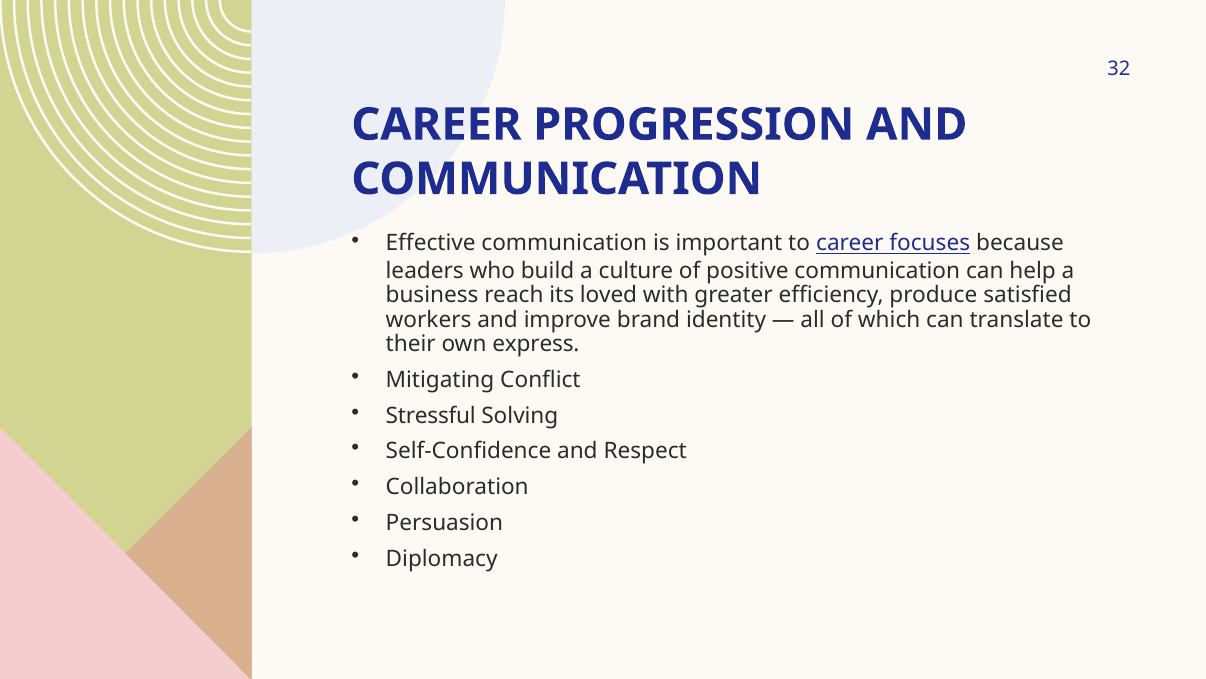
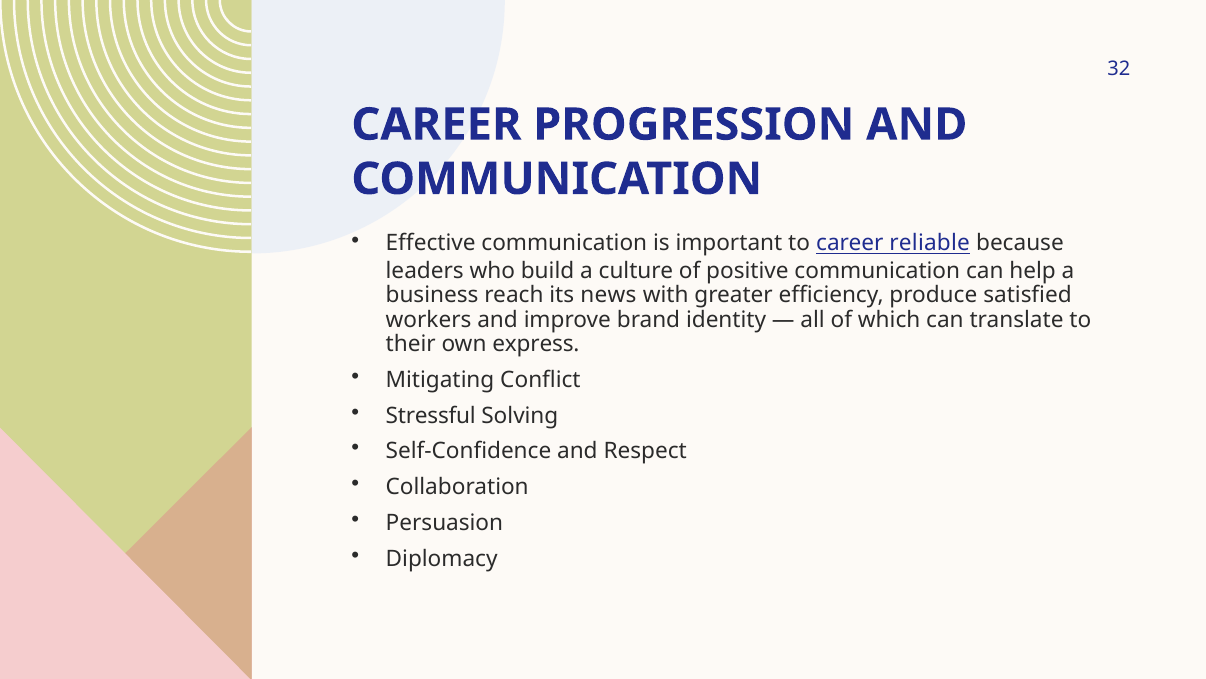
focuses: focuses -> reliable
loved: loved -> news
